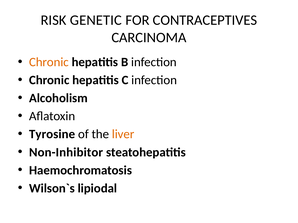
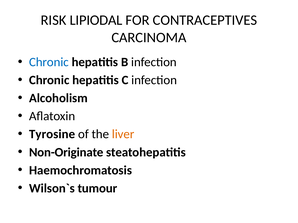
GENETIC: GENETIC -> LIPIODAL
Chronic at (49, 62) colour: orange -> blue
Non-Inhibitor: Non-Inhibitor -> Non-Originate
lipiodal: lipiodal -> tumour
